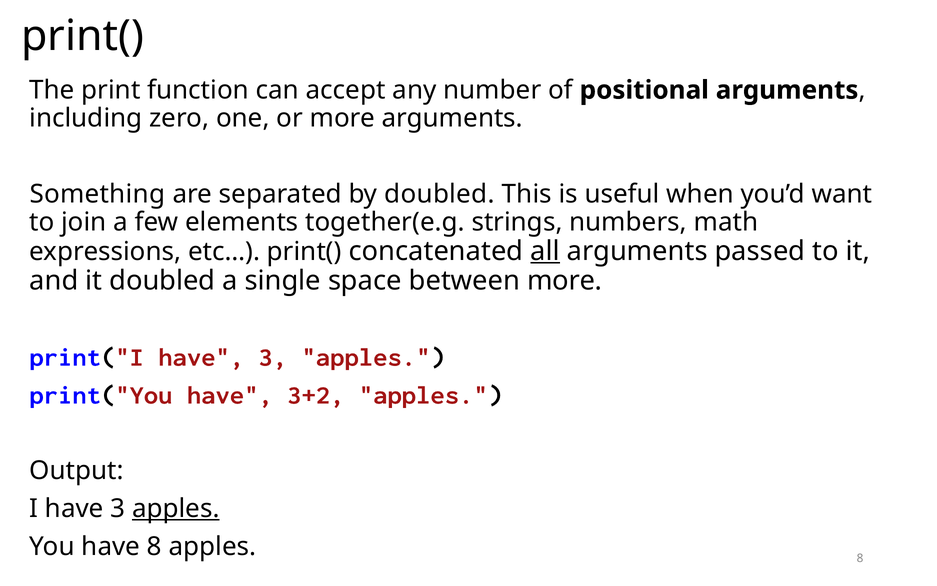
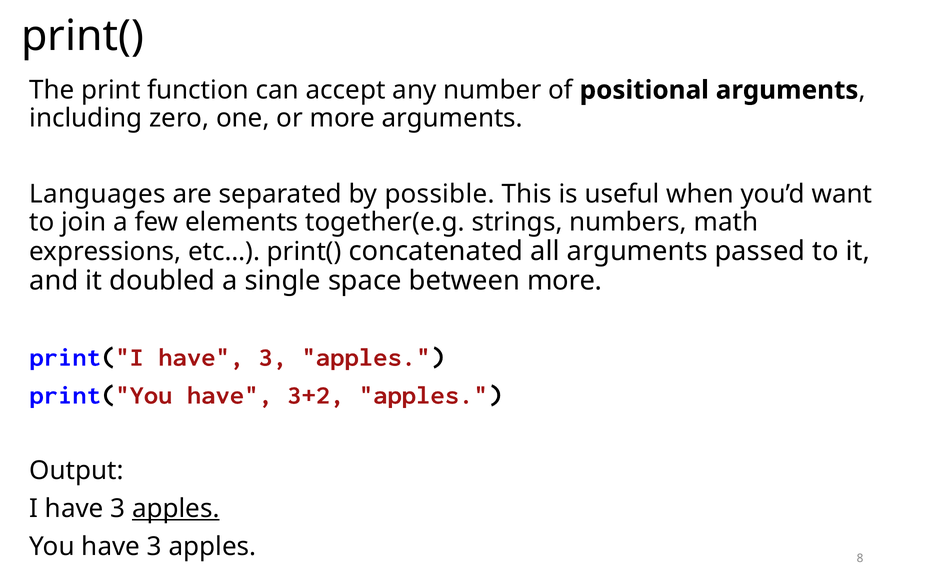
Something: Something -> Languages
by doubled: doubled -> possible
all underline: present -> none
You have 8: 8 -> 3
